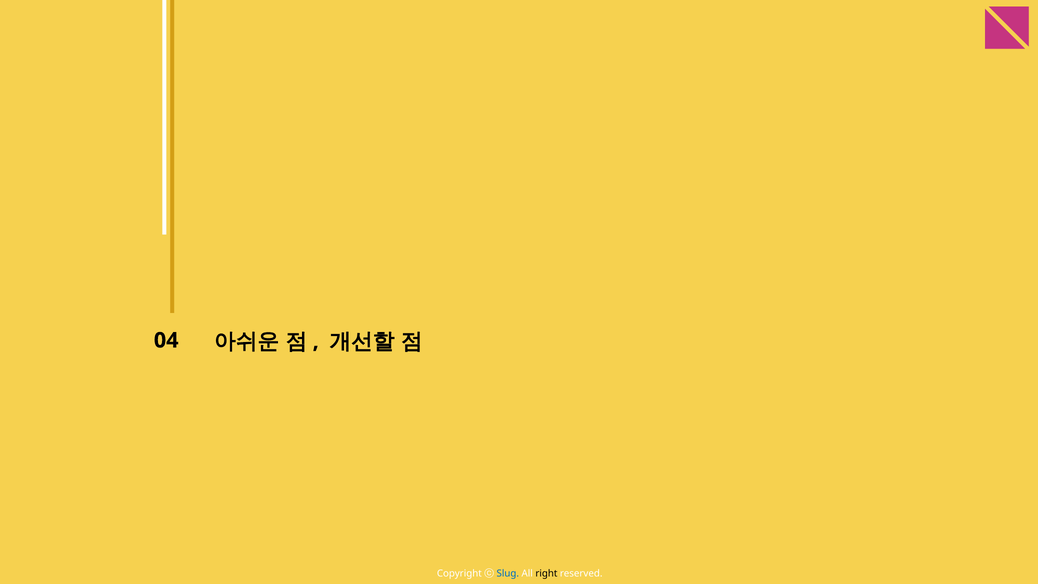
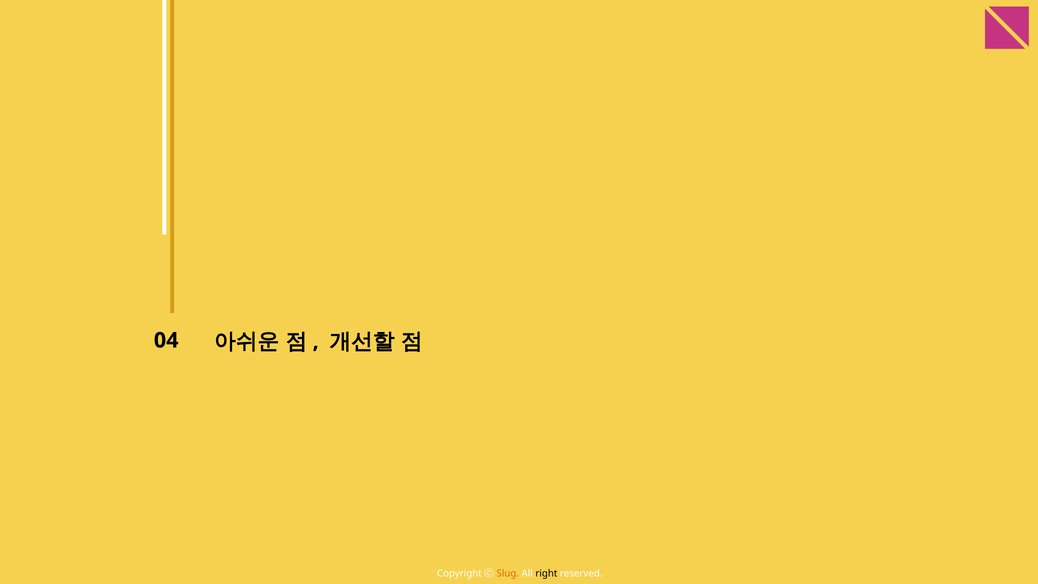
Slug colour: blue -> orange
